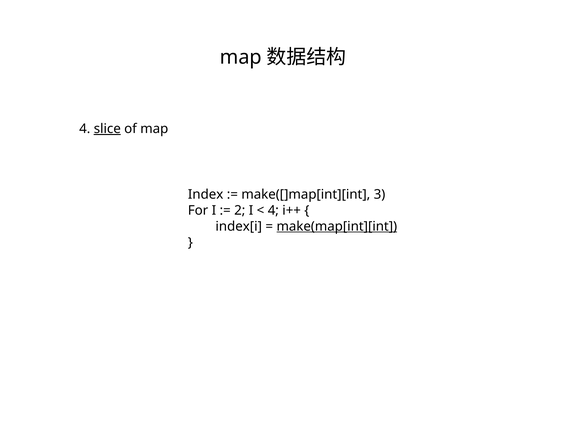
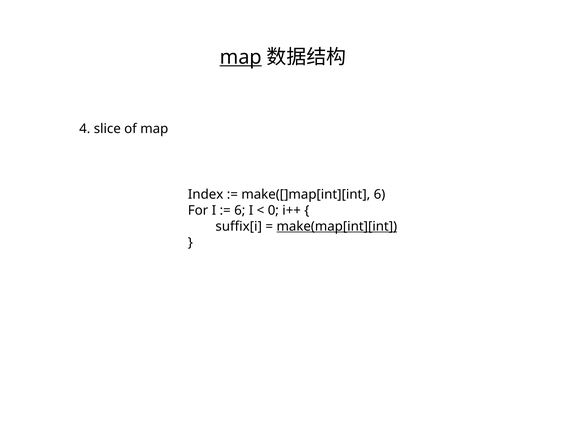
map at (241, 57) underline: none -> present
slice underline: present -> none
make([]map[int][int 3: 3 -> 6
2 at (240, 210): 2 -> 6
4 at (273, 210): 4 -> 0
index[i: index[i -> suffix[i
